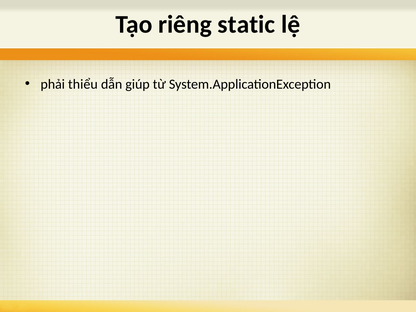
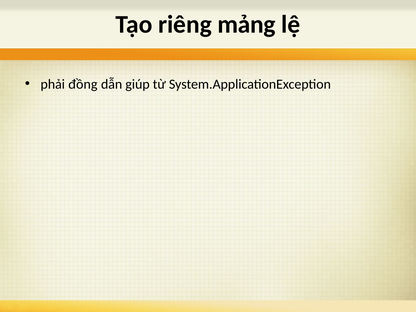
static: static -> mảng
thiểu: thiểu -> đồng
